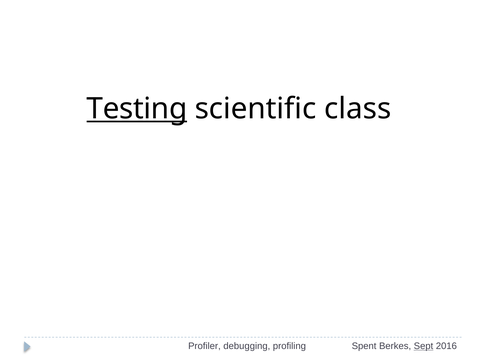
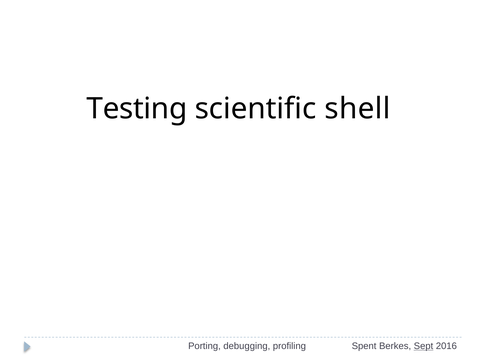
Testing underline: present -> none
class: class -> shell
Profiler: Profiler -> Porting
